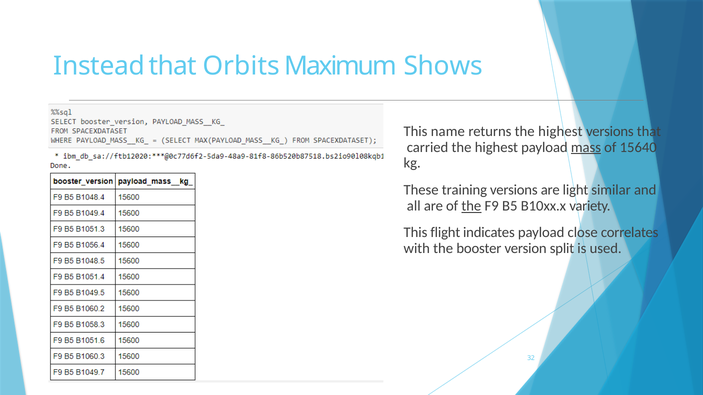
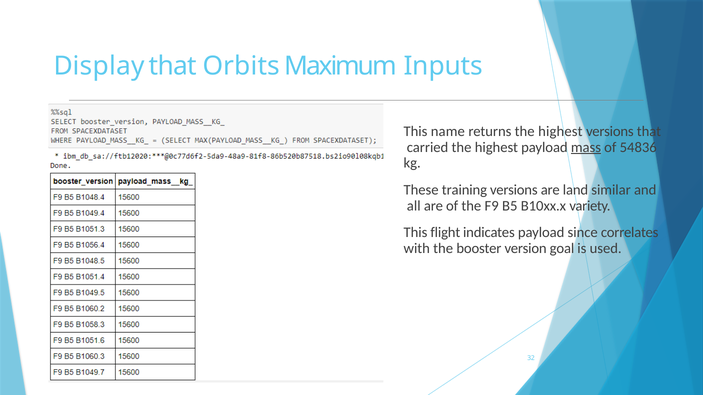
Instead: Instead -> Display
Shows: Shows -> Inputs
15640: 15640 -> 54836
light: light -> land
the at (471, 206) underline: present -> none
close: close -> since
split: split -> goal
